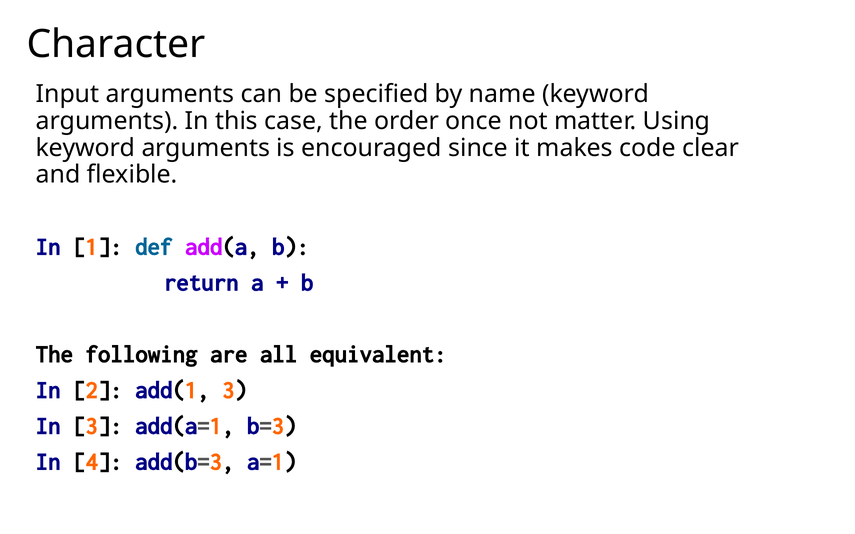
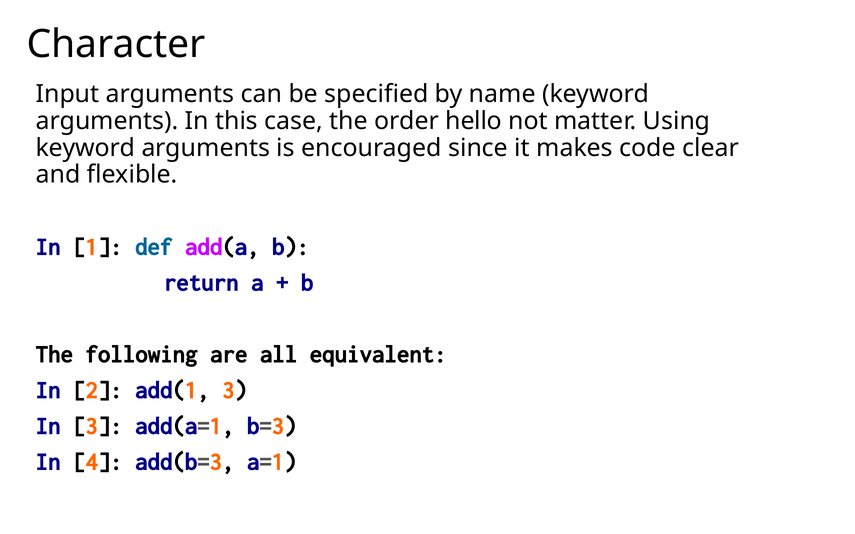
once: once -> hello
